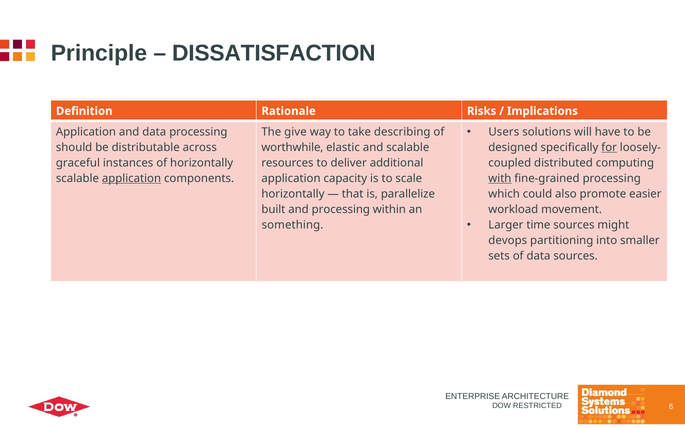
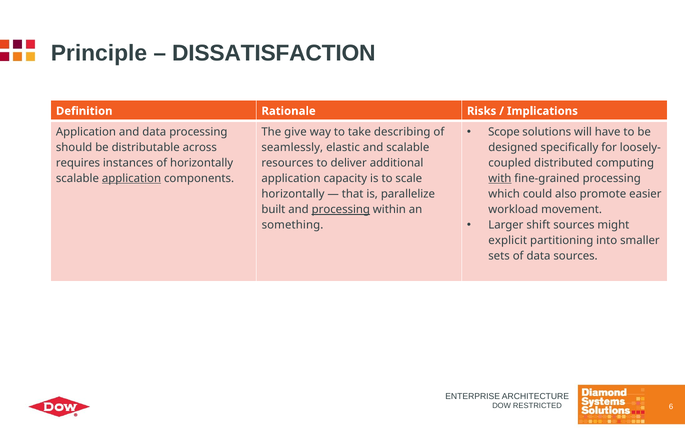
Users: Users -> Scope
worthwhile: worthwhile -> seamlessly
for underline: present -> none
graceful: graceful -> requires
processing at (341, 210) underline: none -> present
time: time -> shift
devops: devops -> explicit
